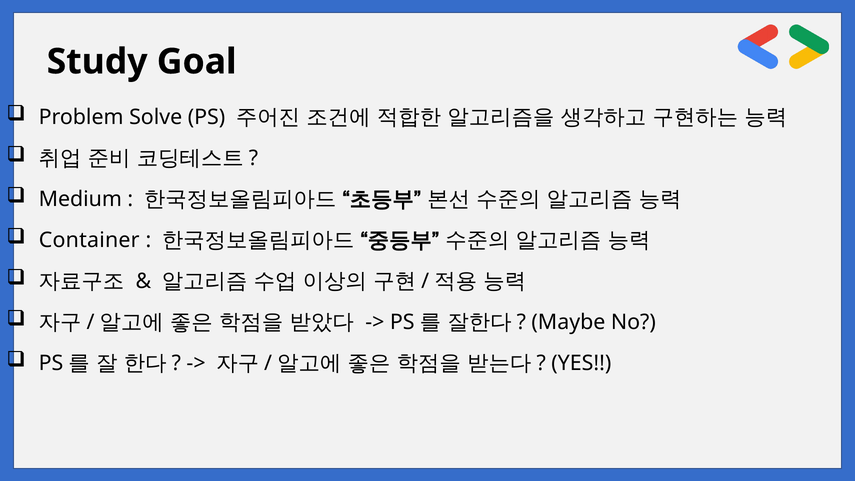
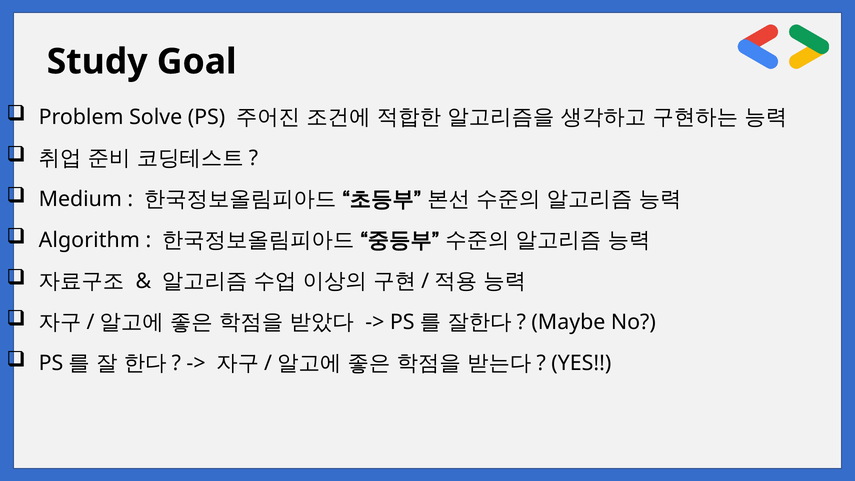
Container: Container -> Algorithm
